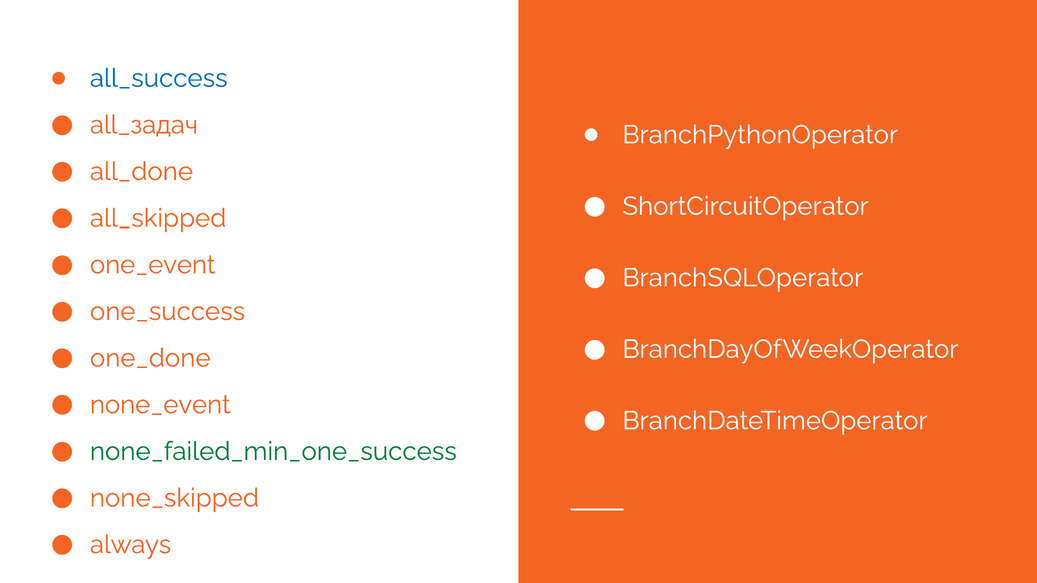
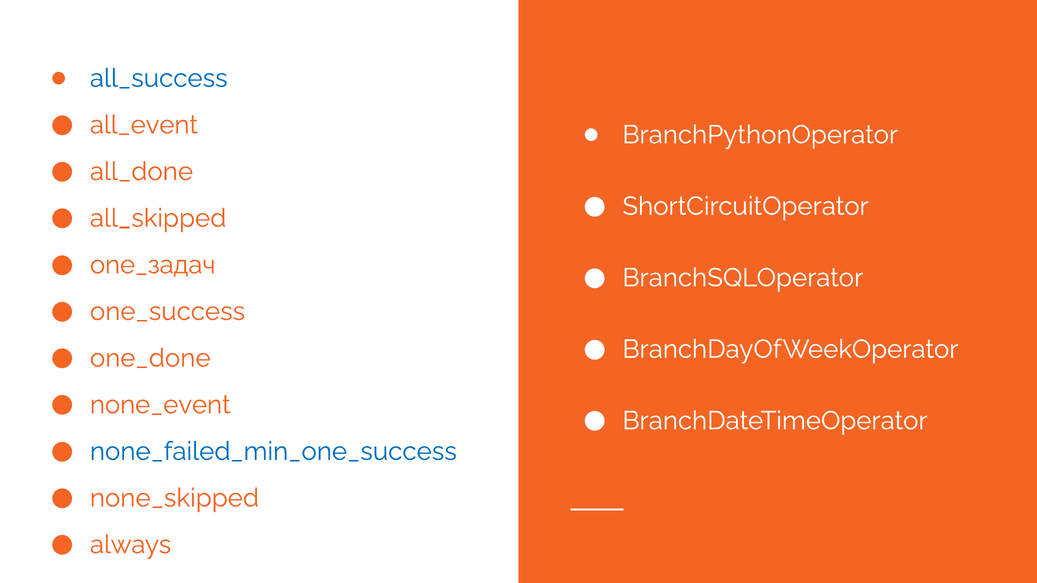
all_задач: all_задач -> all_event
one_event: one_event -> one_задач
none_failed_min_one_success colour: green -> blue
